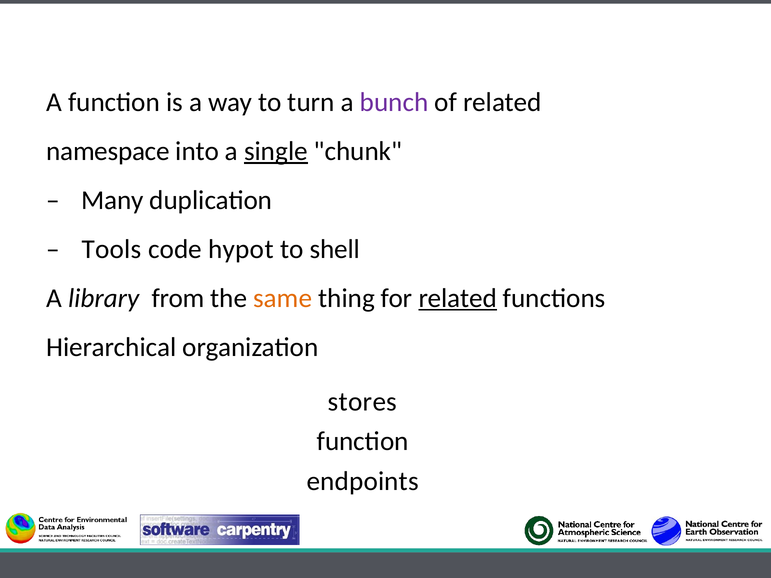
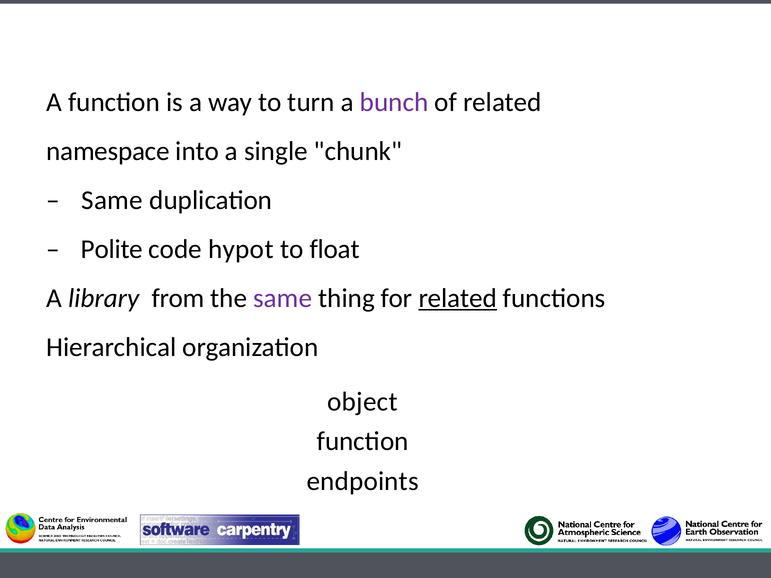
single underline: present -> none
Many at (112, 200): Many -> Same
Tools: Tools -> Polite
shell: shell -> float
same at (283, 298) colour: orange -> purple
stores: stores -> object
